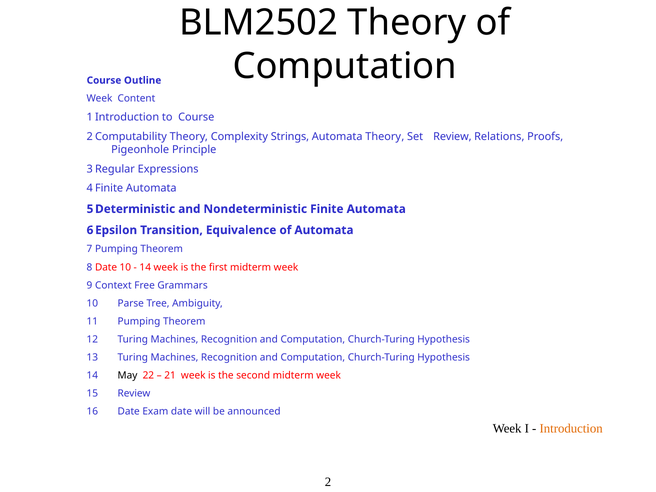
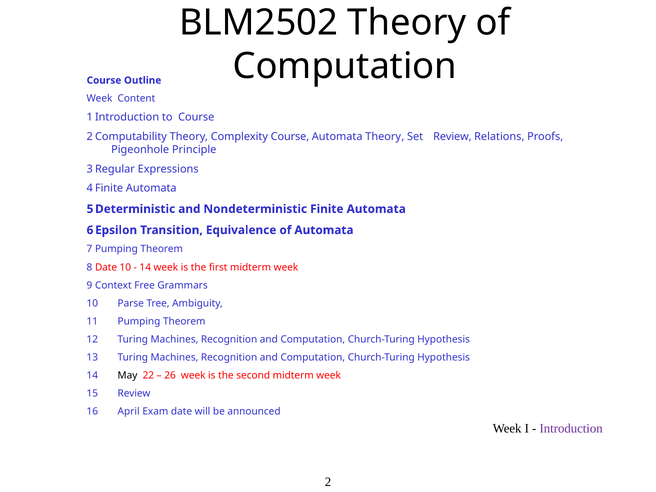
Complexity Strings: Strings -> Course
21: 21 -> 26
16 Date: Date -> April
Introduction colour: orange -> purple
